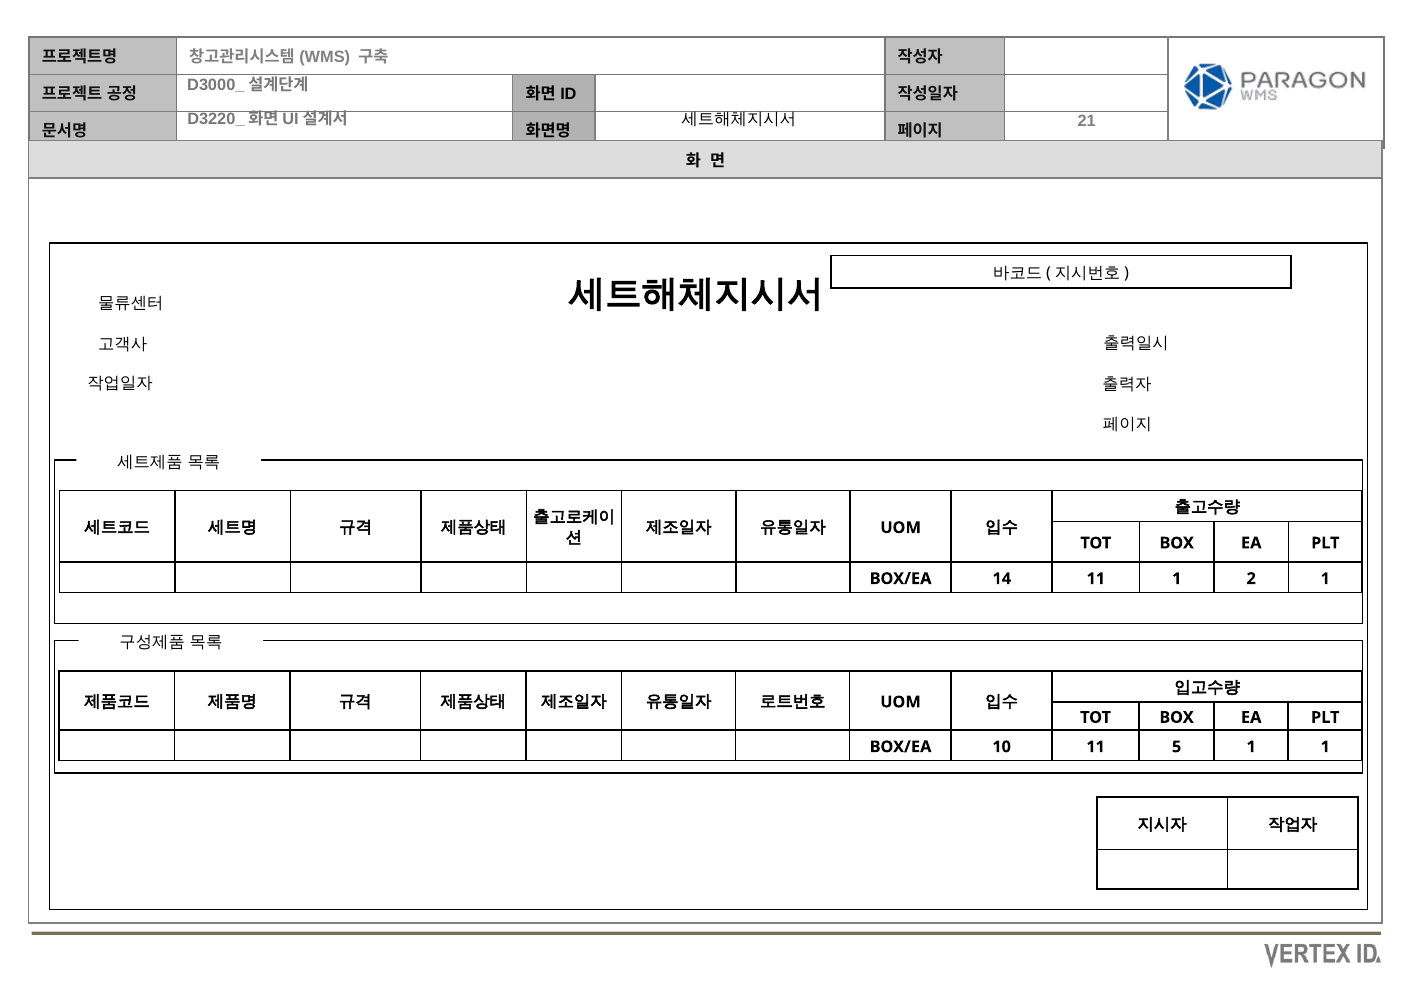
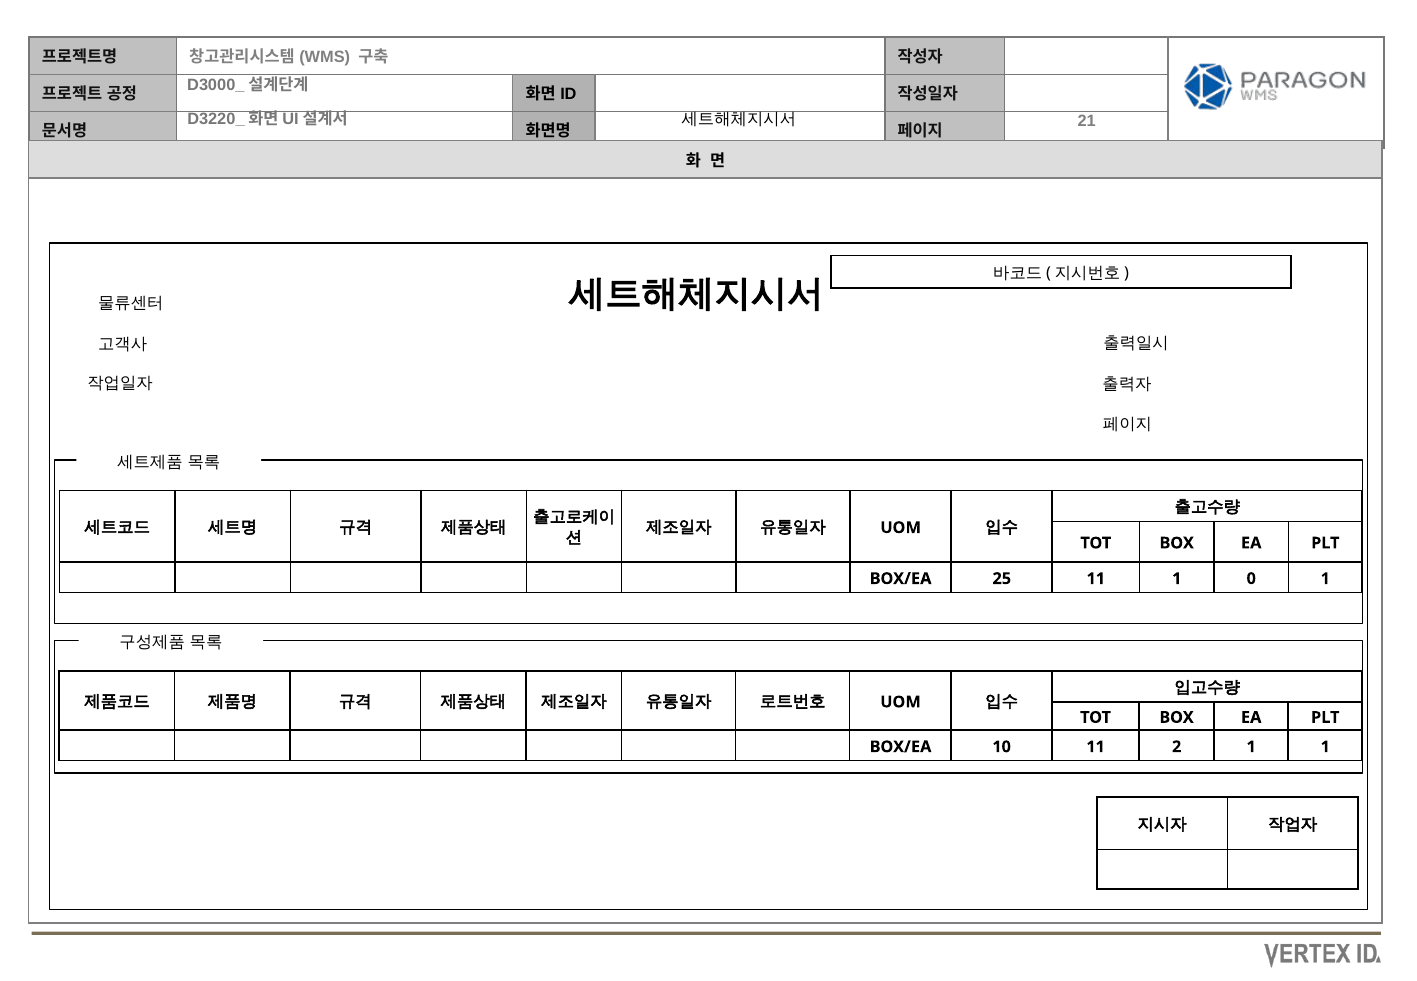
14: 14 -> 25
2: 2 -> 0
5: 5 -> 2
